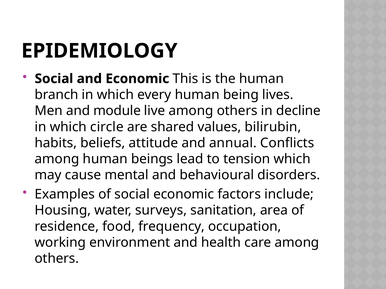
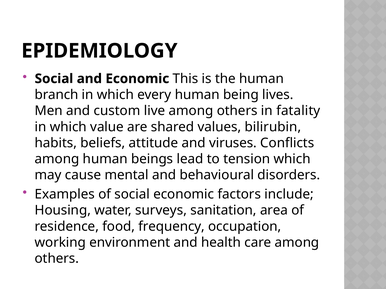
module: module -> custom
decline: decline -> fatality
circle: circle -> value
annual: annual -> viruses
